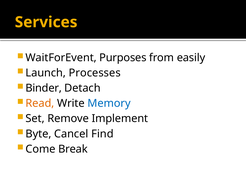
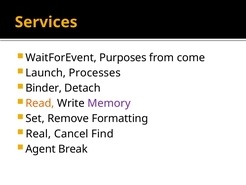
easily: easily -> come
Memory colour: blue -> purple
Implement: Implement -> Formatting
Byte: Byte -> Real
Come: Come -> Agent
